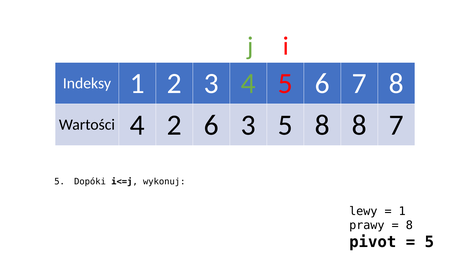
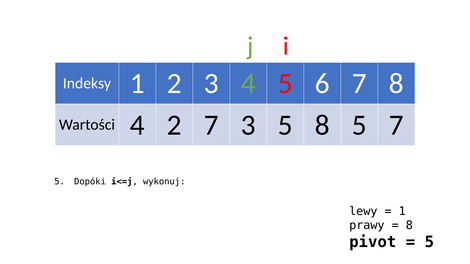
2 6: 6 -> 7
8 8: 8 -> 5
